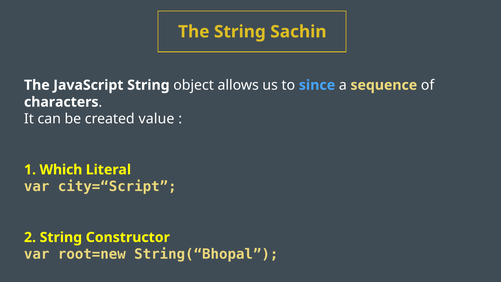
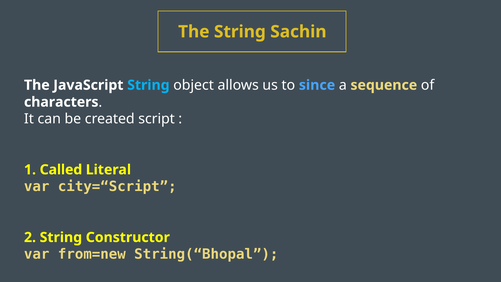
String at (148, 85) colour: white -> light blue
value: value -> script
Which: Which -> Called
root=new: root=new -> from=new
